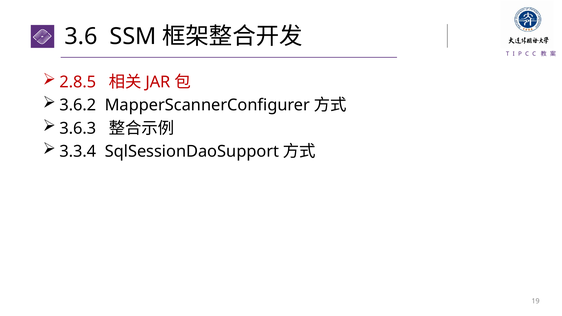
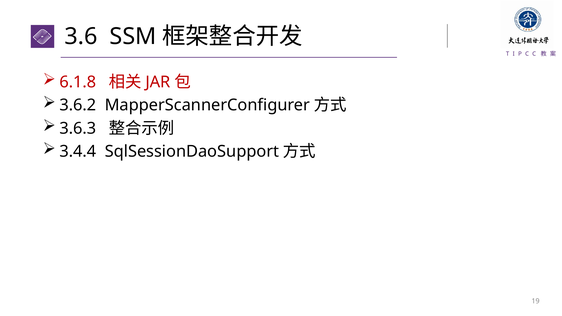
2.8.5: 2.8.5 -> 6.1.8
3.3.4: 3.3.4 -> 3.4.4
